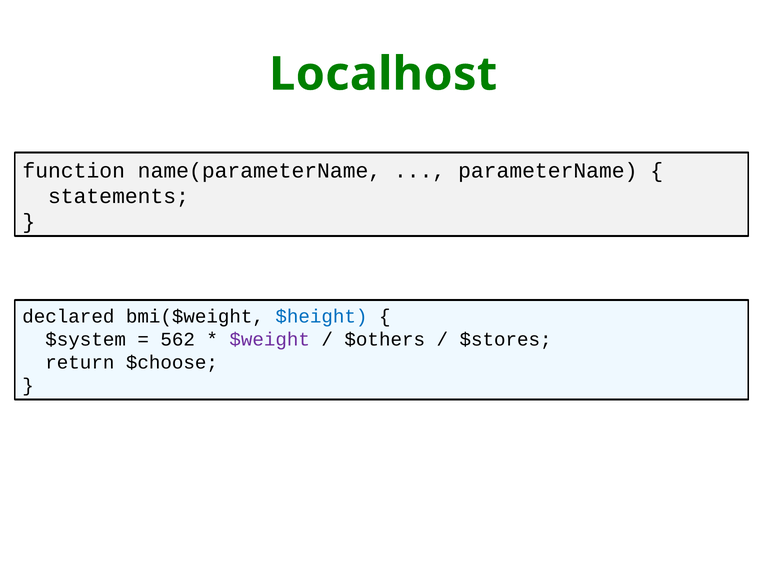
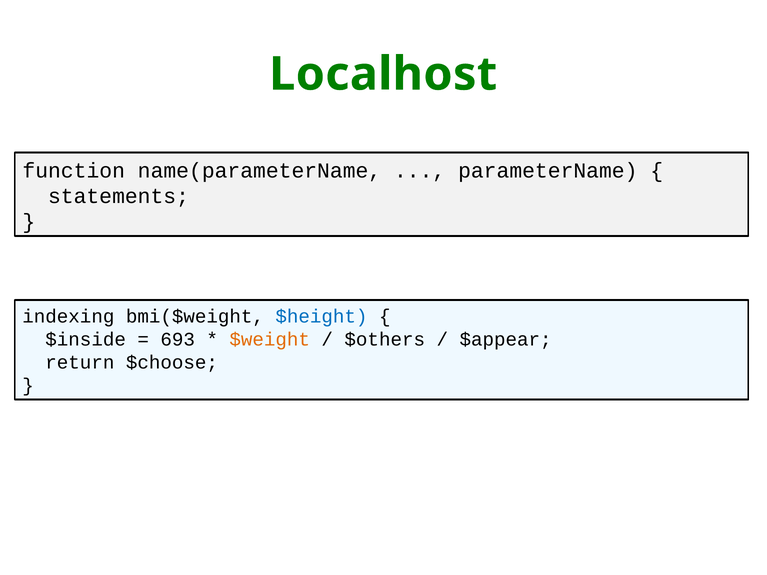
declared: declared -> indexing
$system: $system -> $inside
562: 562 -> 693
$weight colour: purple -> orange
$stores: $stores -> $appear
